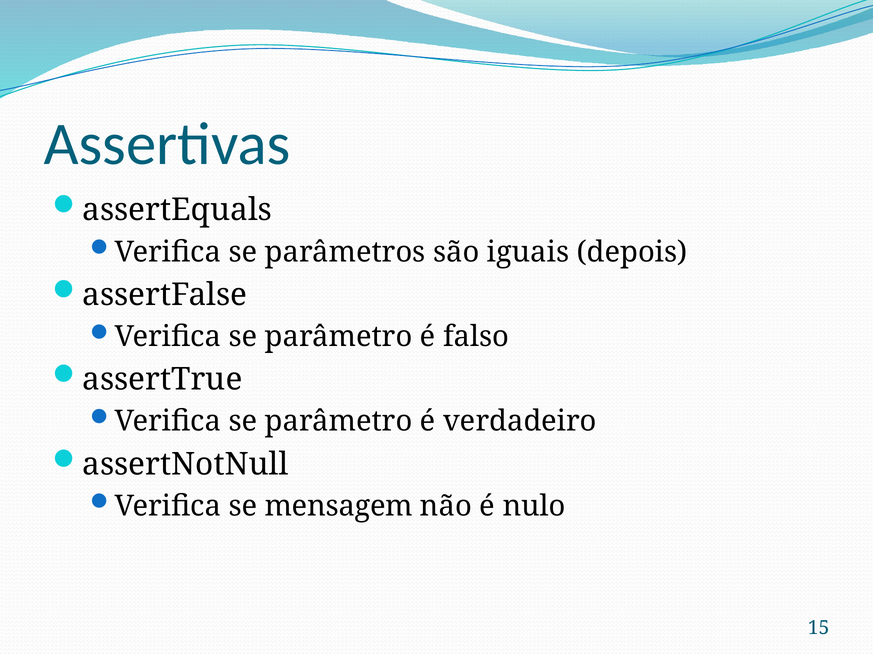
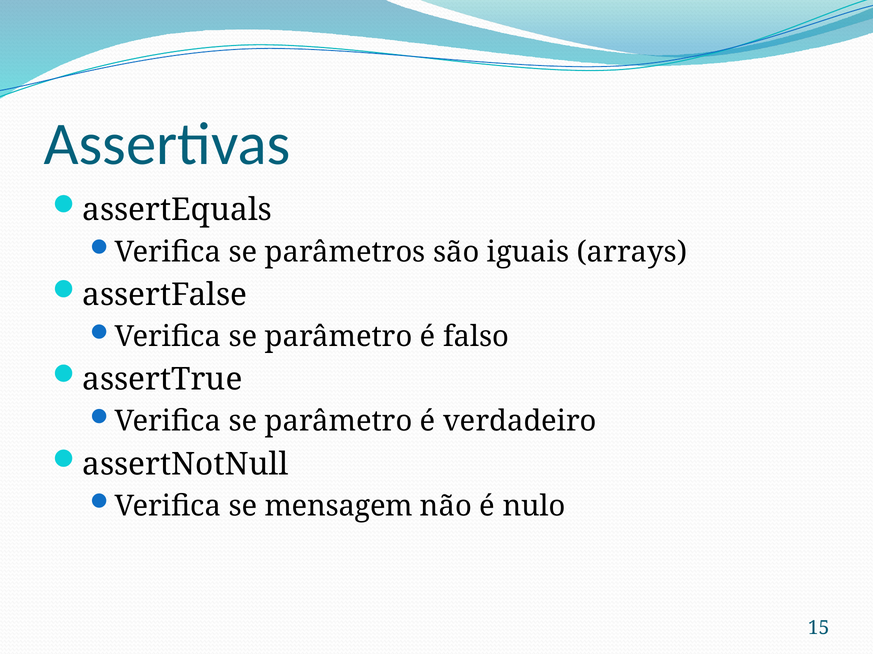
depois: depois -> arrays
